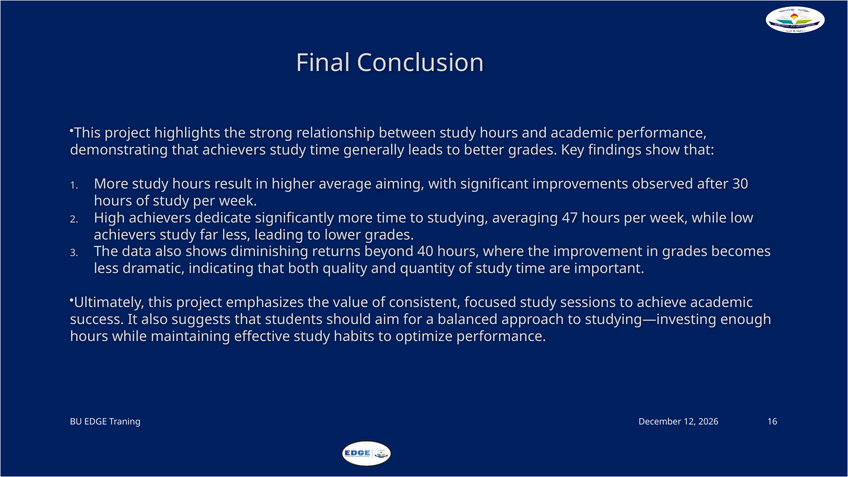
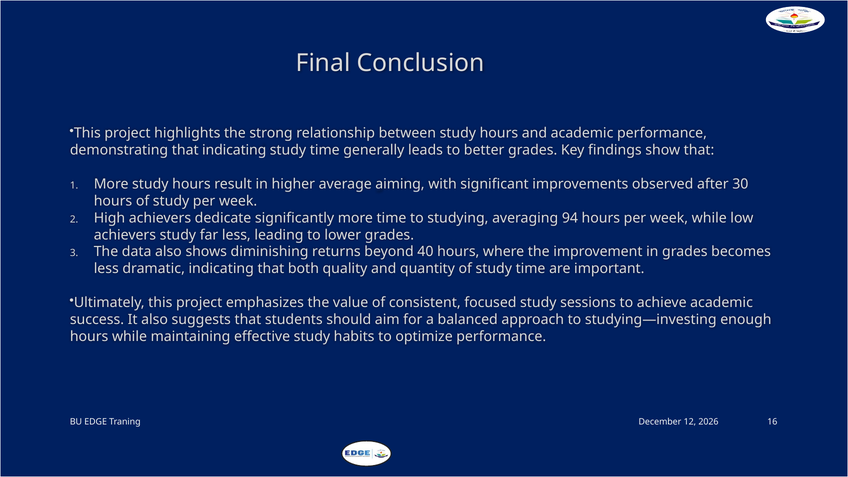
that achievers: achievers -> indicating
47: 47 -> 94
